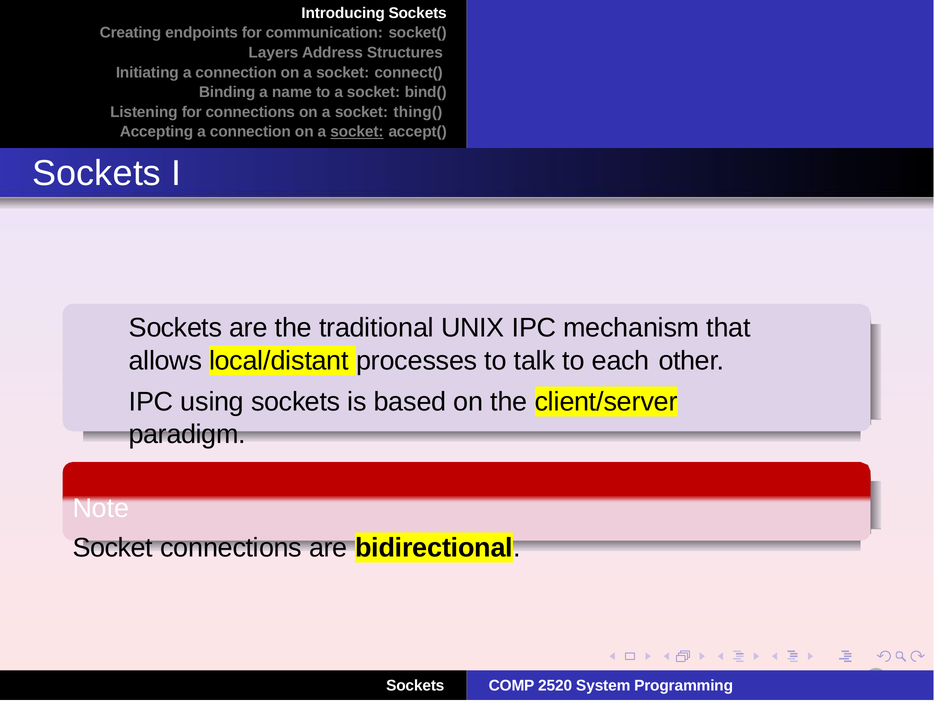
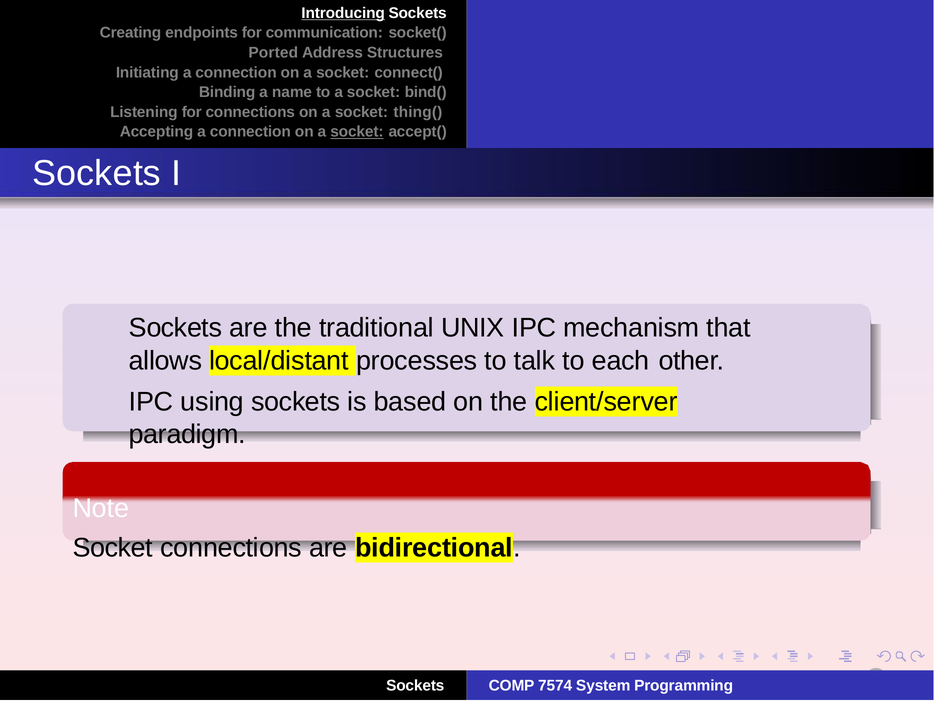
Introducing underline: none -> present
Layers: Layers -> Ported
2520: 2520 -> 7574
